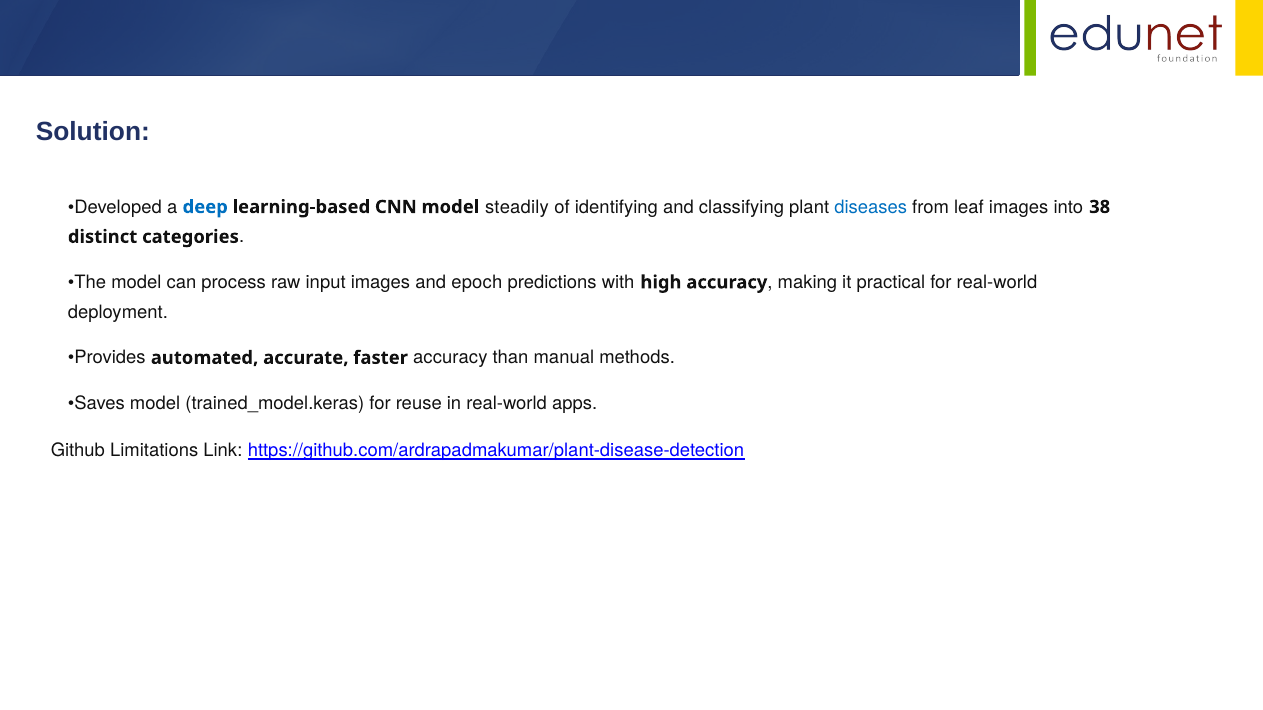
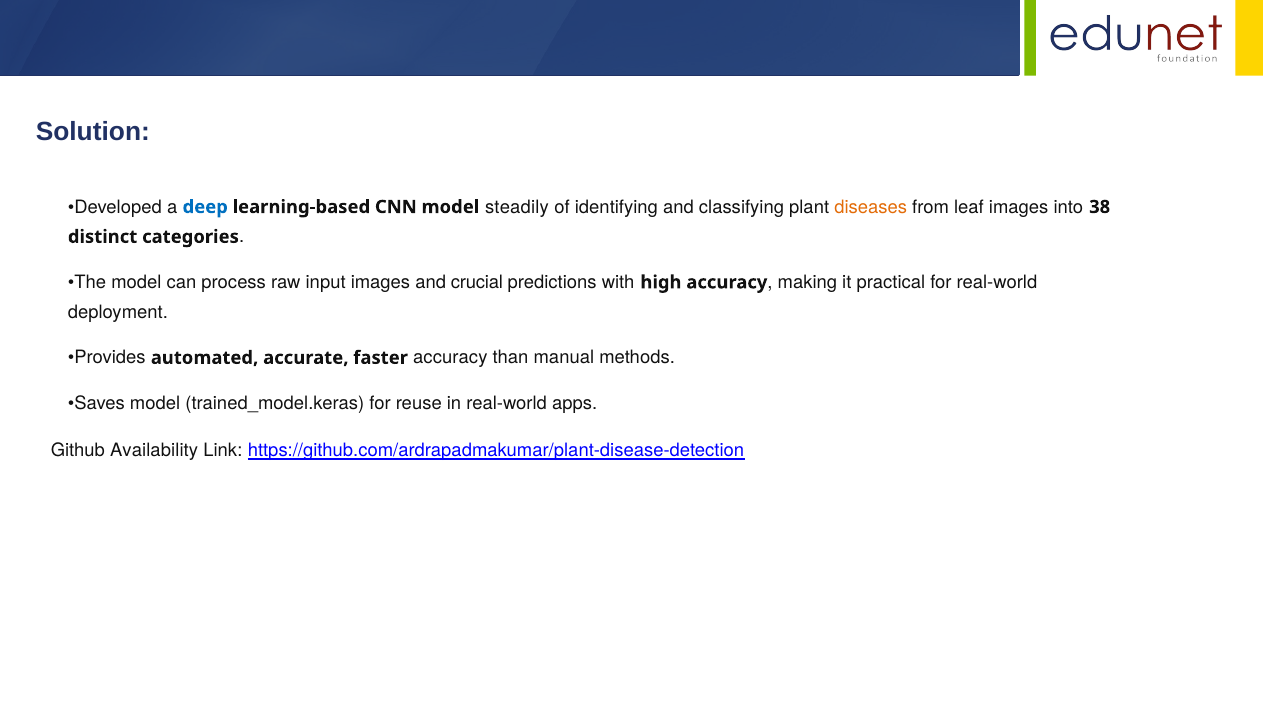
diseases colour: blue -> orange
epoch: epoch -> crucial
Limitations: Limitations -> Availability
